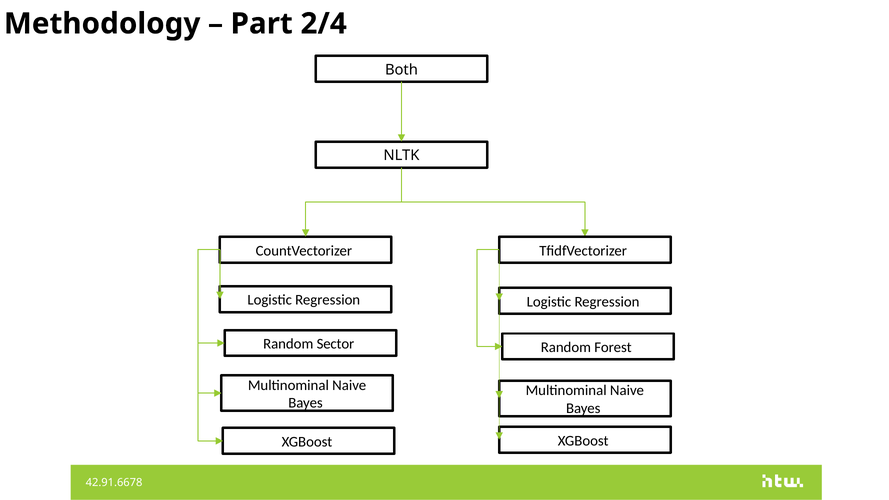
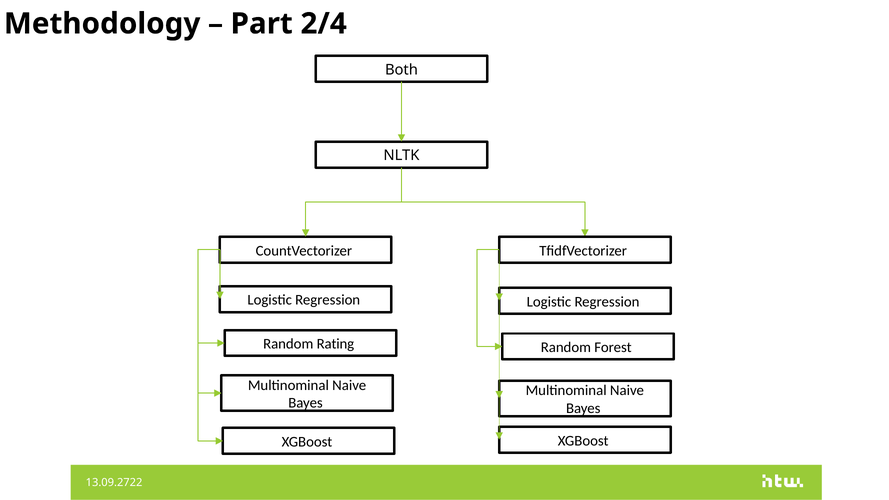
Sector: Sector -> Rating
42.91.6678: 42.91.6678 -> 13.09.2722
